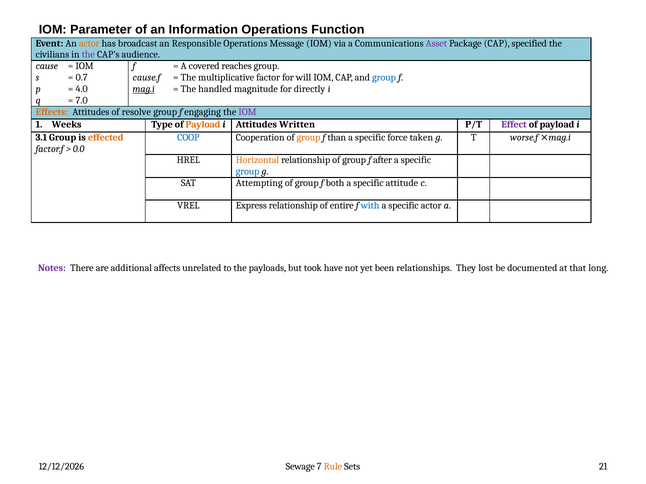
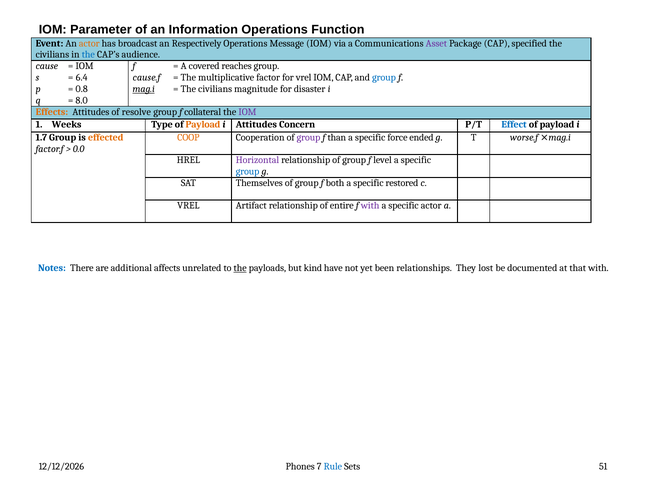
Responsible: Responsible -> Respectively
the at (88, 55) colour: purple -> blue
0.7: 0.7 -> 6.4
for will: will -> vrel
4.0: 4.0 -> 0.8
handled at (215, 89): handled -> civilians
directly: directly -> disaster
7.0: 7.0 -> 8.0
engaging: engaging -> collateral
Written: Written -> Concern
Effect colour: purple -> blue
3.1: 3.1 -> 1.7
COOP colour: blue -> orange
group at (308, 138) colour: orange -> purple
taken: taken -> ended
Horizontal colour: orange -> purple
after: after -> level
Attempting: Attempting -> Themselves
attitude: attitude -> restored
Express: Express -> Artifact
with at (370, 206) colour: blue -> purple
Notes colour: purple -> blue
the at (240, 268) underline: none -> present
took: took -> kind
that long: long -> with
Sewage: Sewage -> Phones
Rule colour: orange -> blue
21: 21 -> 51
